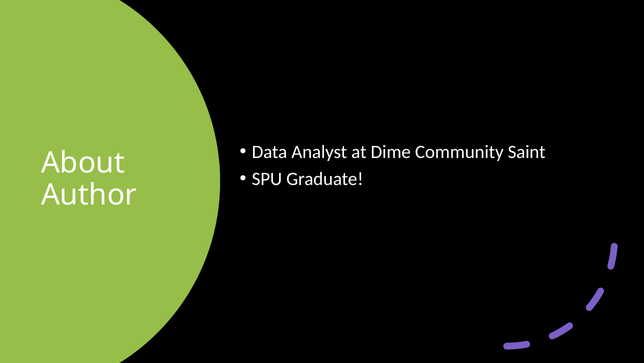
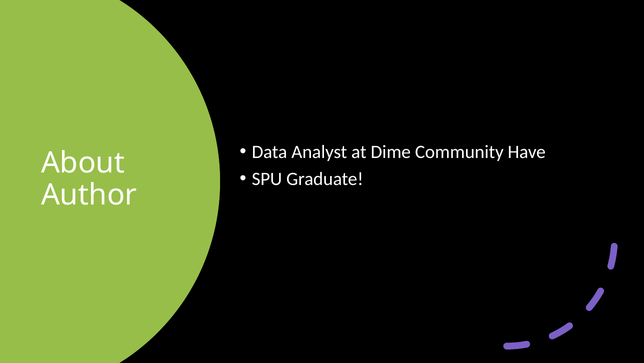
Saint: Saint -> Have
